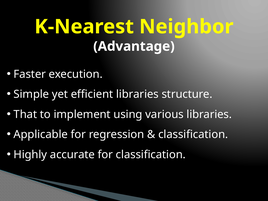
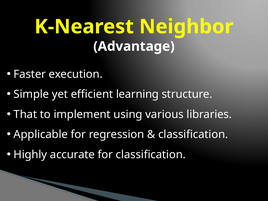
efficient libraries: libraries -> learning
